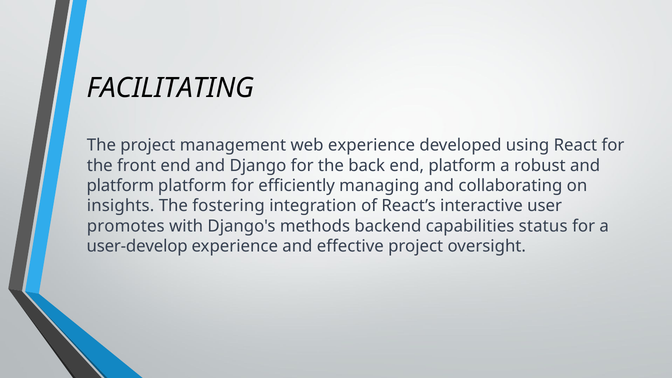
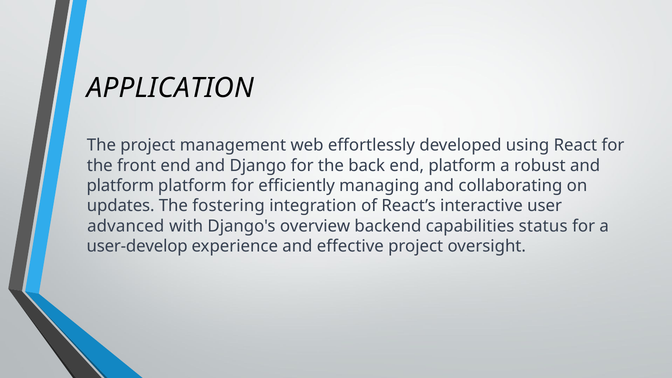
FACILITATING: FACILITATING -> APPLICATION
web experience: experience -> effortlessly
insights: insights -> updates
promotes: promotes -> advanced
methods: methods -> overview
